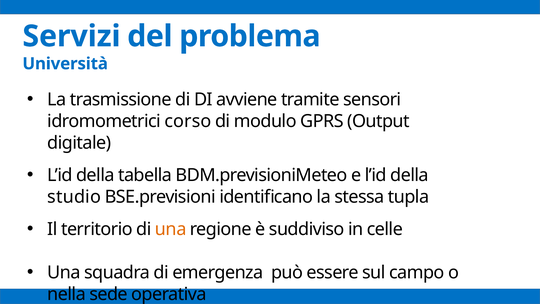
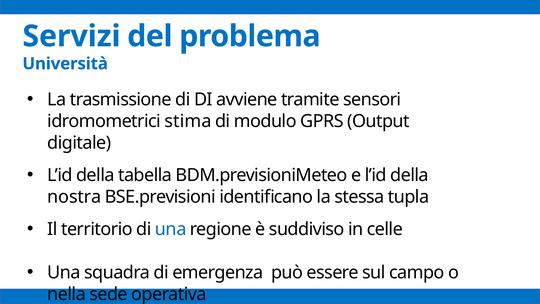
corso: corso -> stima
studio: studio -> nostra
una at (171, 229) colour: orange -> blue
